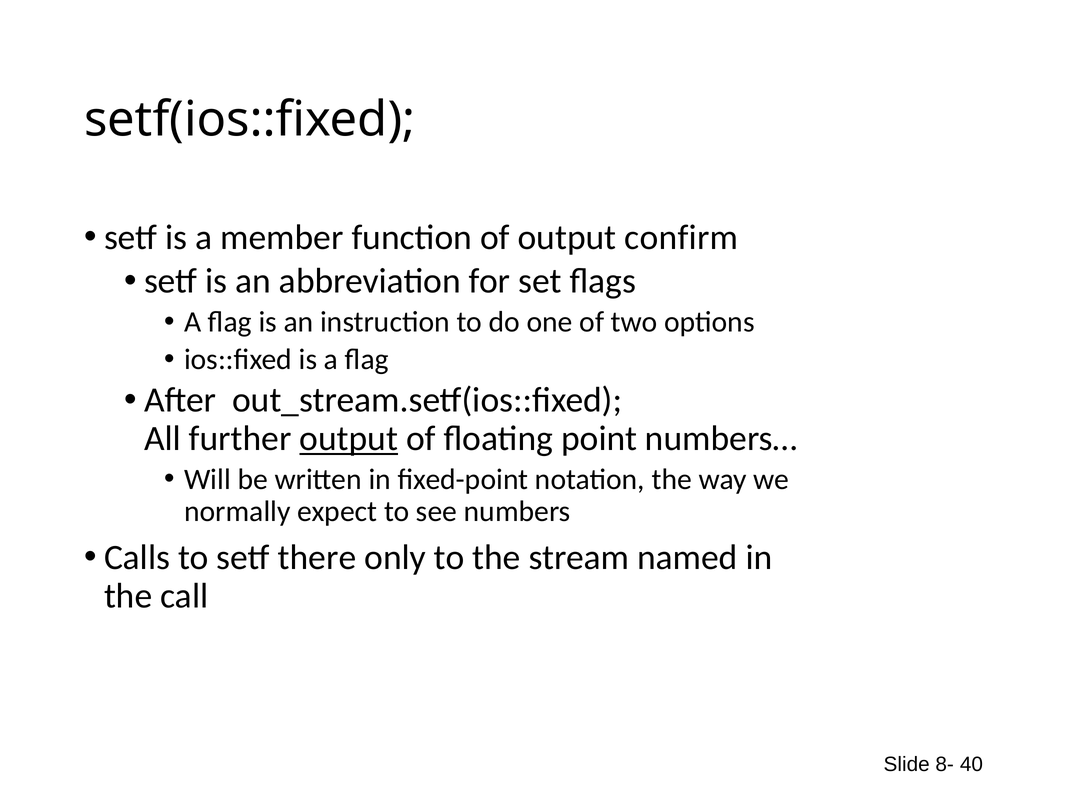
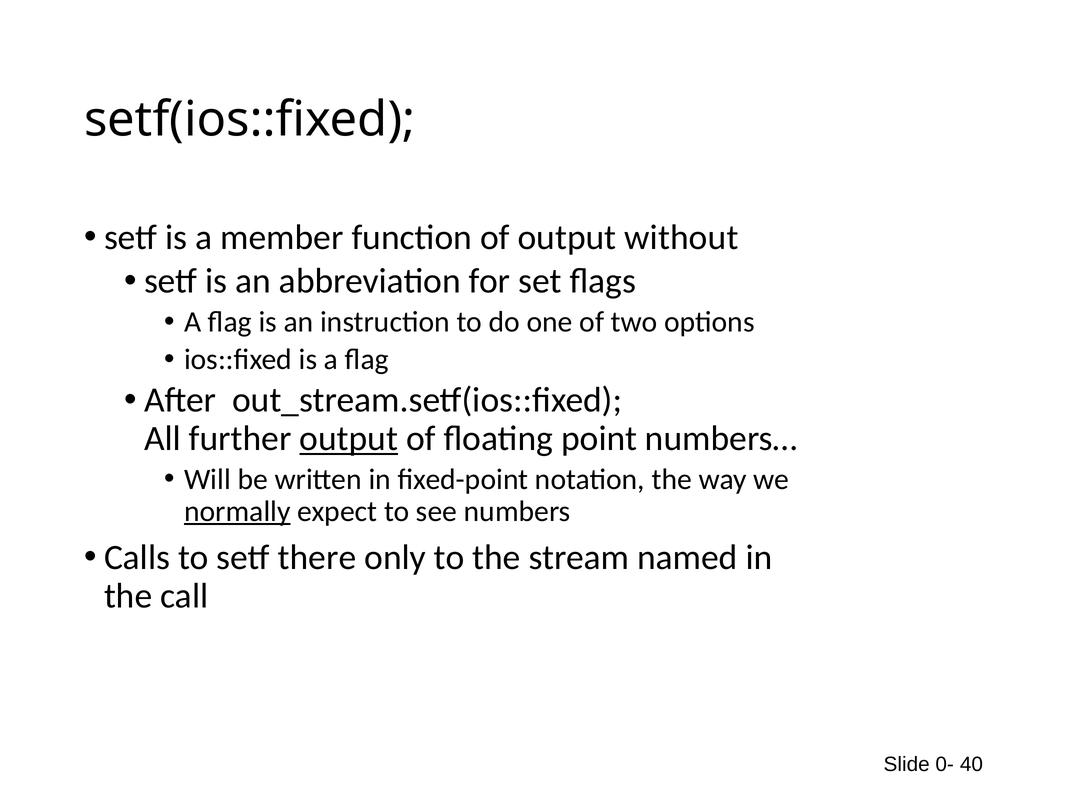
confirm: confirm -> without
normally underline: none -> present
8-: 8- -> 0-
